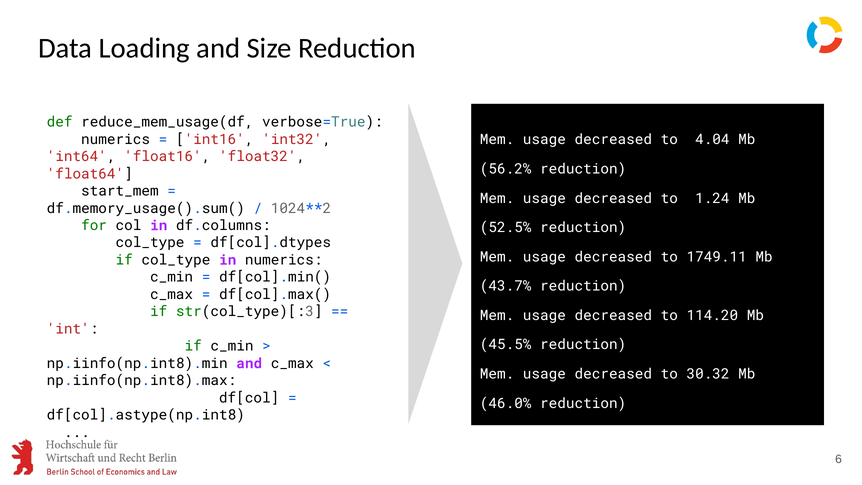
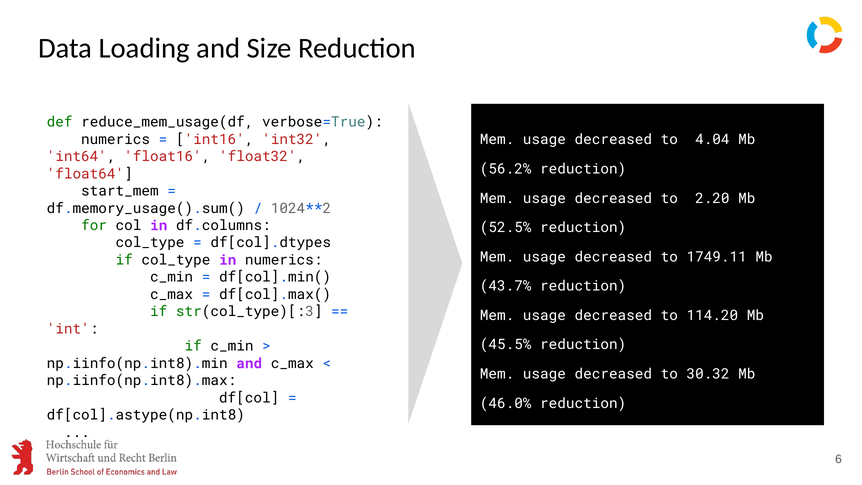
1.24: 1.24 -> 2.20
